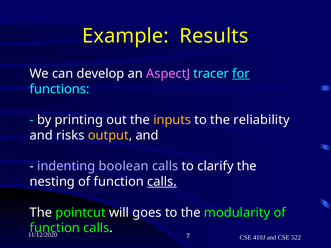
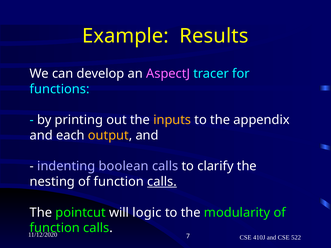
for underline: present -> none
reliability: reliability -> appendix
risks: risks -> each
goes: goes -> logic
